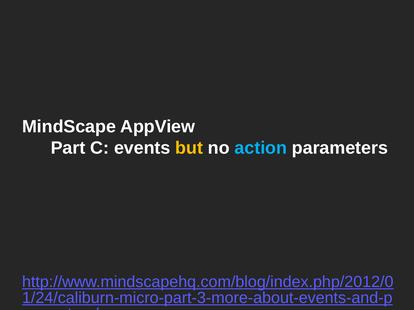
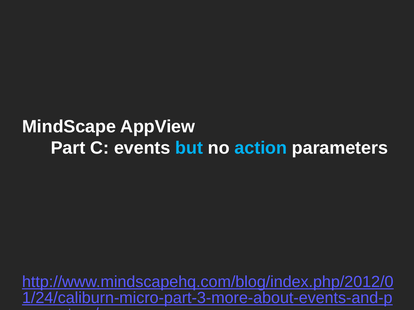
but colour: yellow -> light blue
